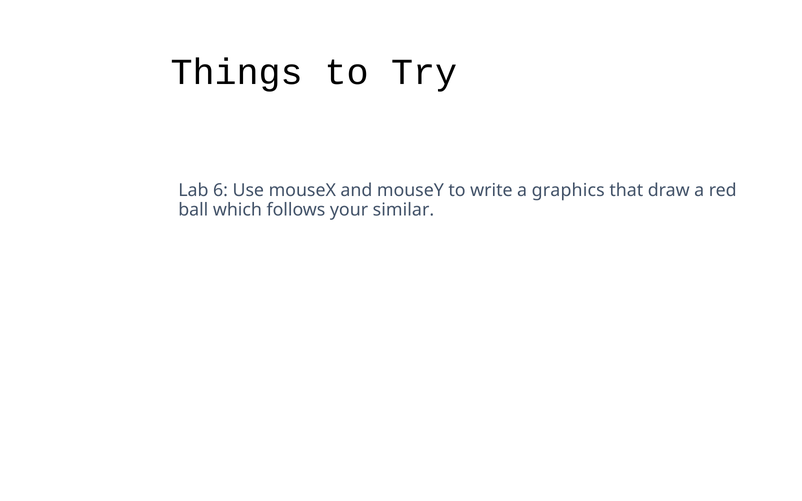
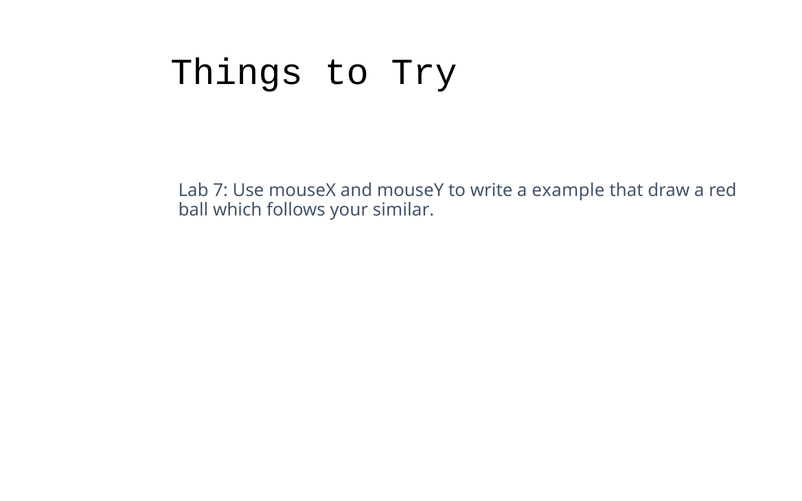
6: 6 -> 7
graphics: graphics -> example
